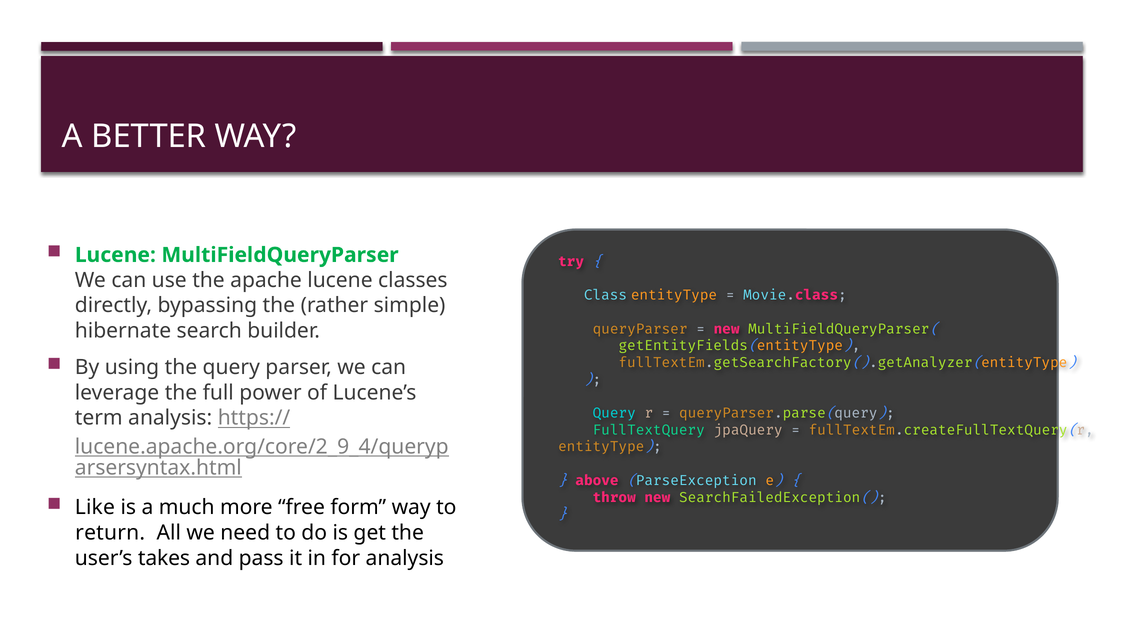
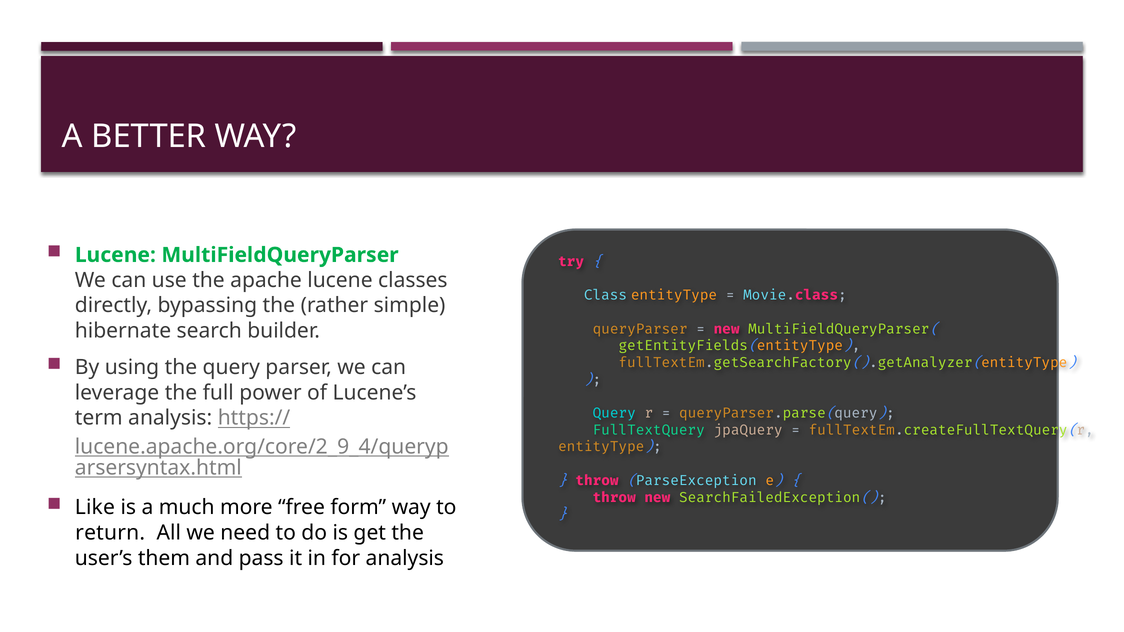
above at (597, 481): above -> throw
takes: takes -> them
